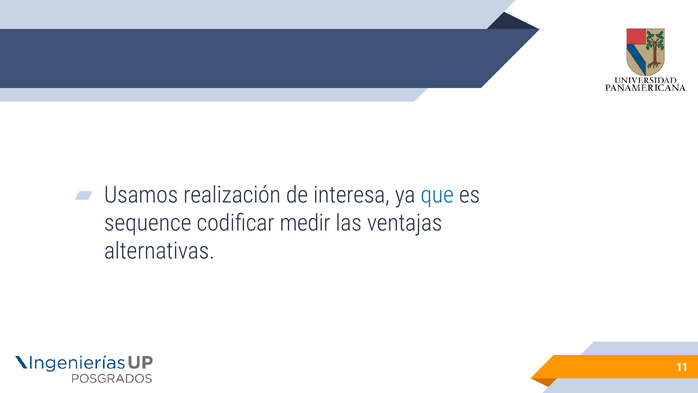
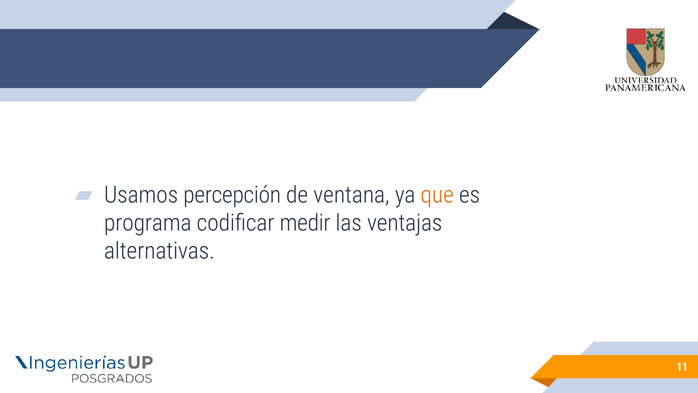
realización: realización -> percepción
interesa: interesa -> ventana
que colour: blue -> orange
sequence: sequence -> programa
